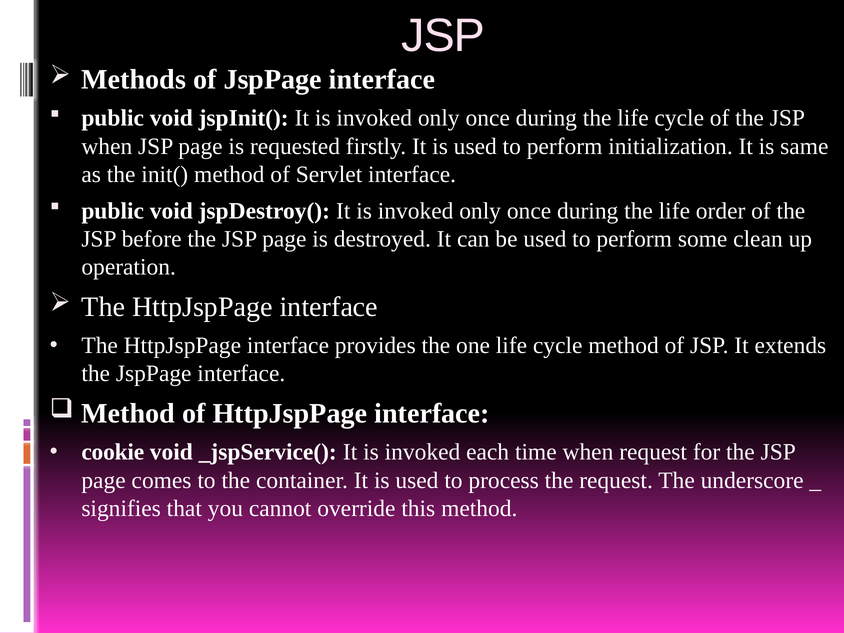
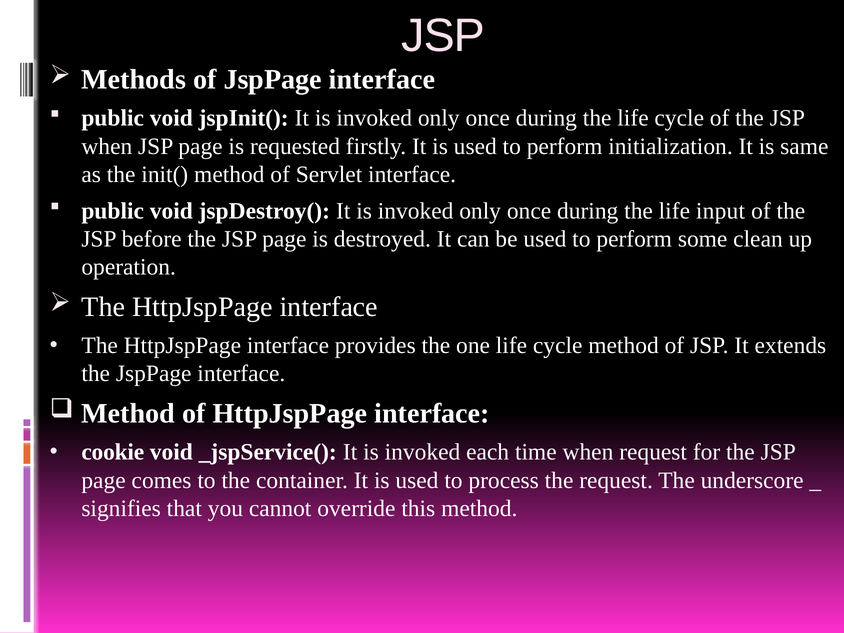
order: order -> input
